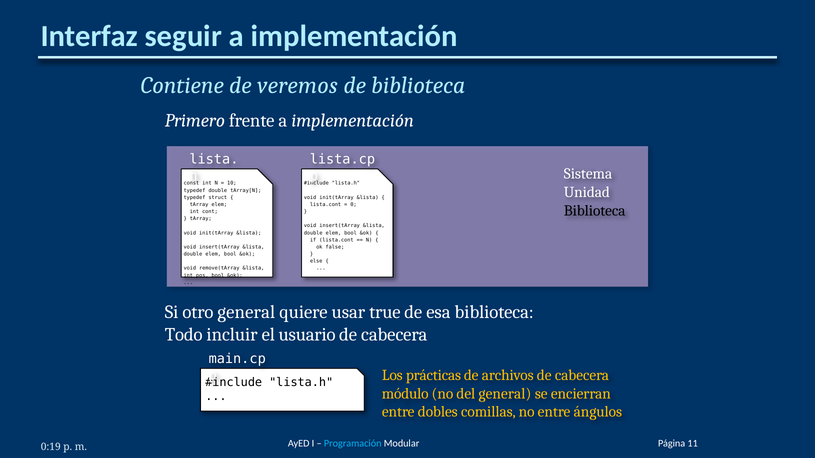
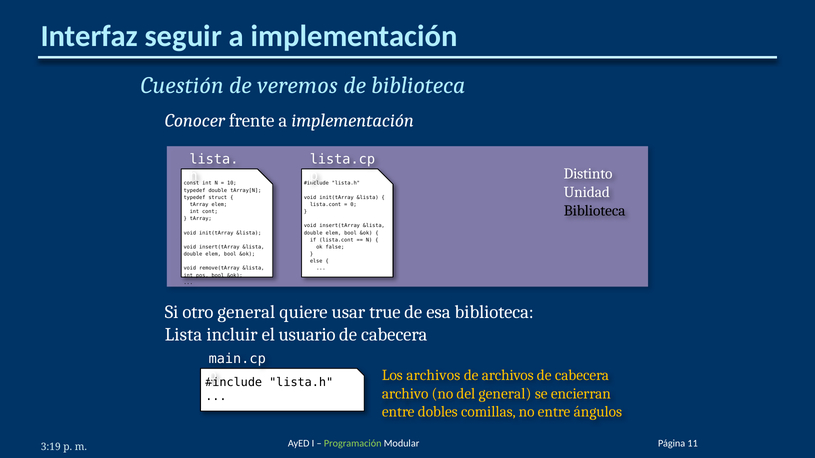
Contiene: Contiene -> Cuestión
Primero: Primero -> Conocer
Sistema: Sistema -> Distinto
Todo at (184, 335): Todo -> Lista
Los prácticas: prácticas -> archivos
módulo: módulo -> archivo
Programación colour: light blue -> light green
0:19: 0:19 -> 3:19
